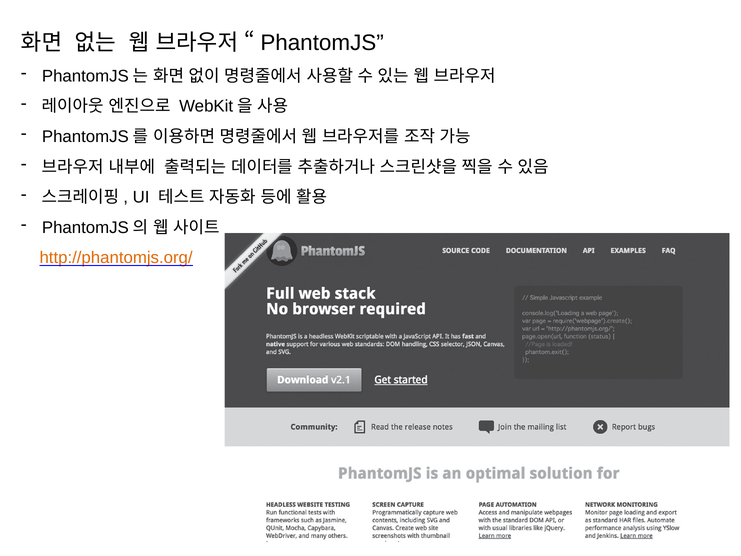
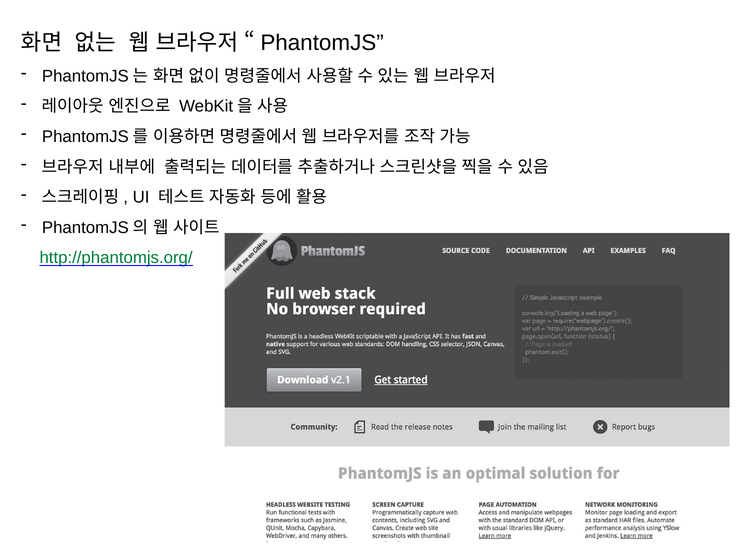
http://phantomjs.org/ colour: orange -> green
